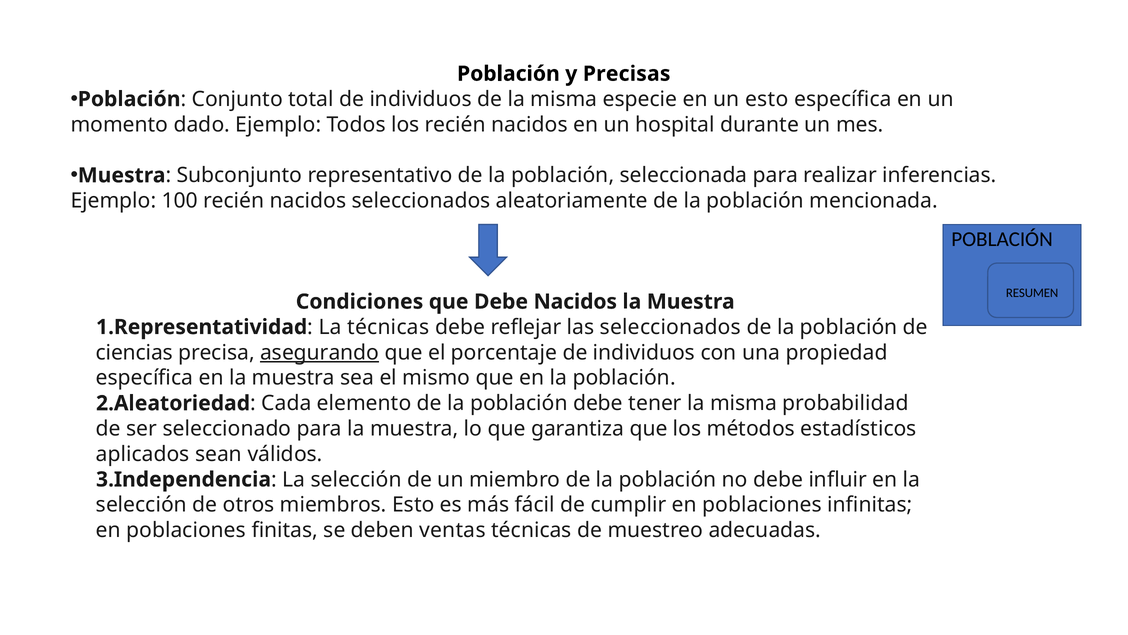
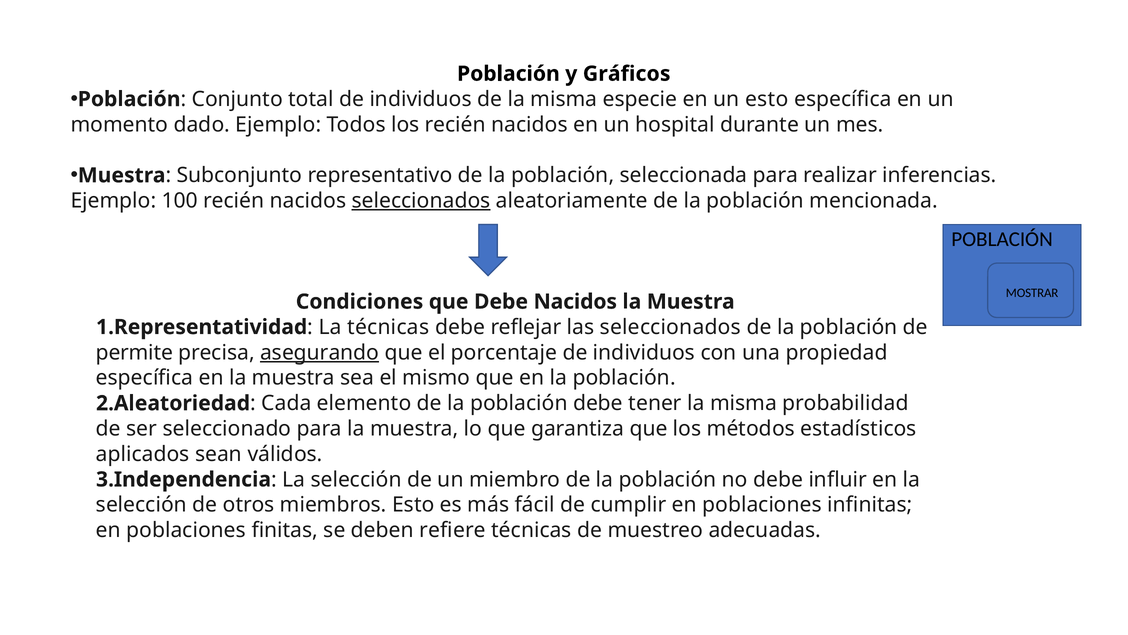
Precisas: Precisas -> Gráficos
seleccionados at (421, 201) underline: none -> present
RESUMEN: RESUMEN -> MOSTRAR
ciencias: ciencias -> permite
ventas: ventas -> refiere
